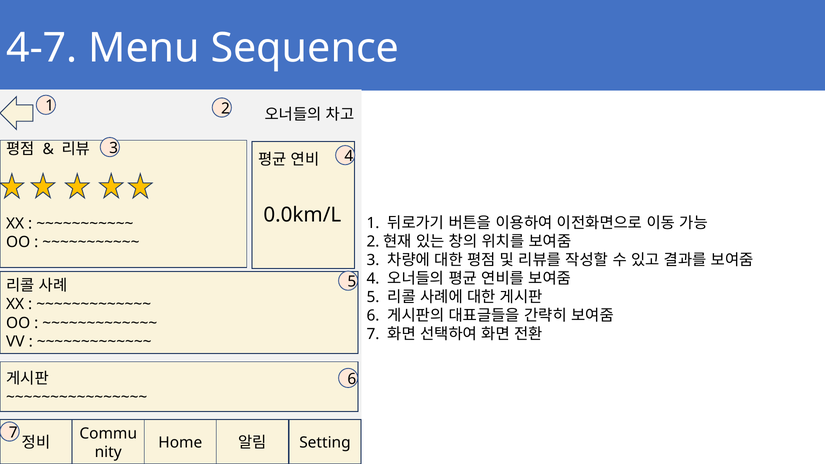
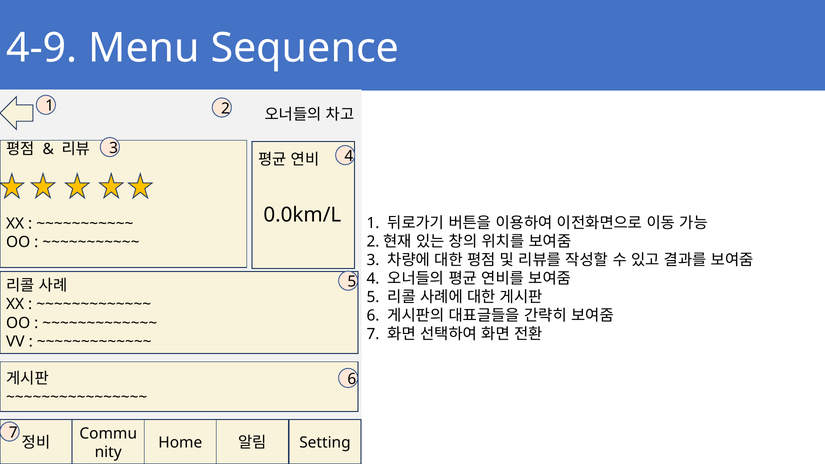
4-7: 4-7 -> 4-9
